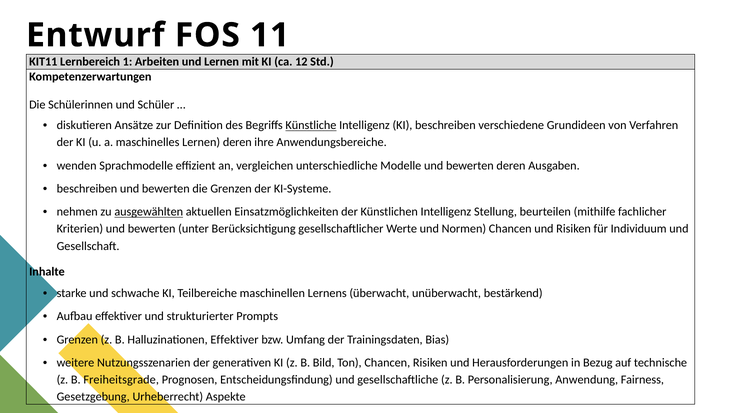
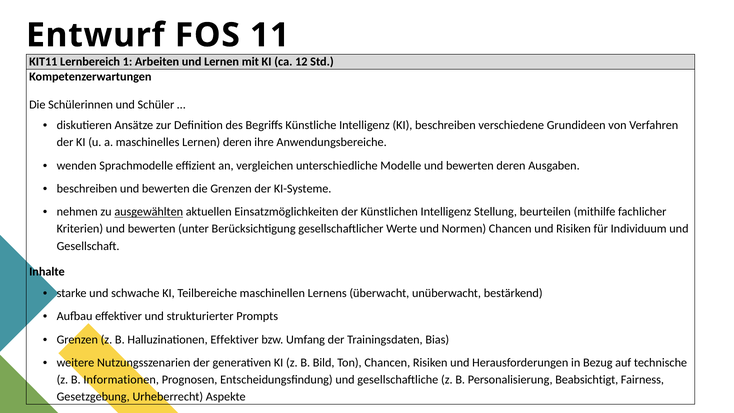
Künstliche underline: present -> none
Freiheitsgrade: Freiheitsgrade -> Informationen
Anwendung: Anwendung -> Beabsichtigt
